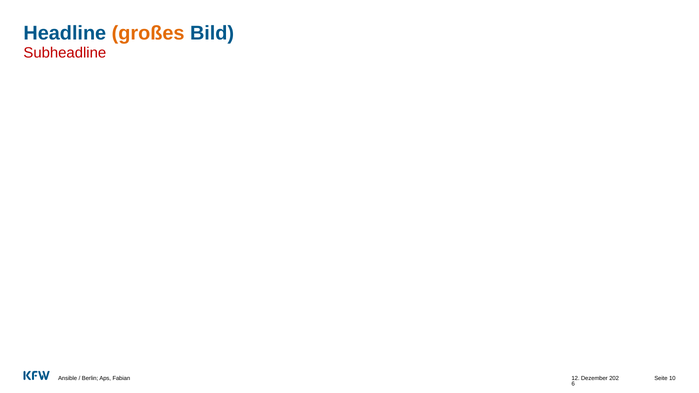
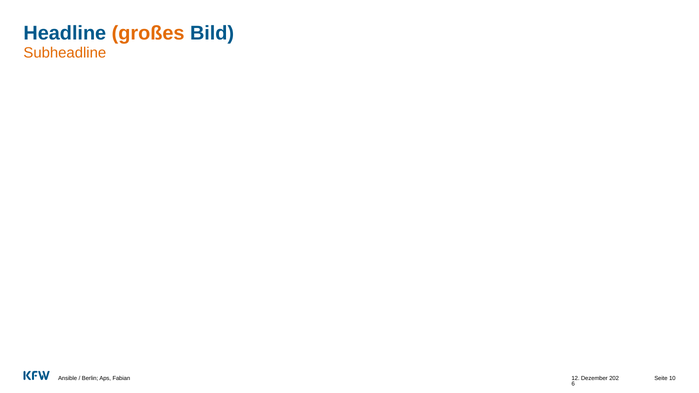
Subheadline colour: red -> orange
